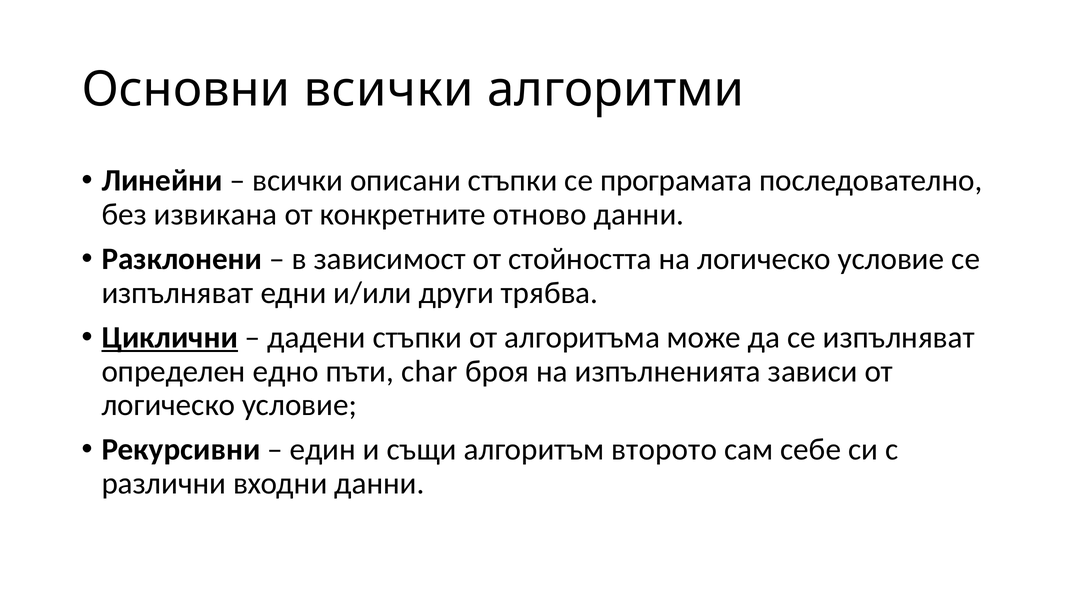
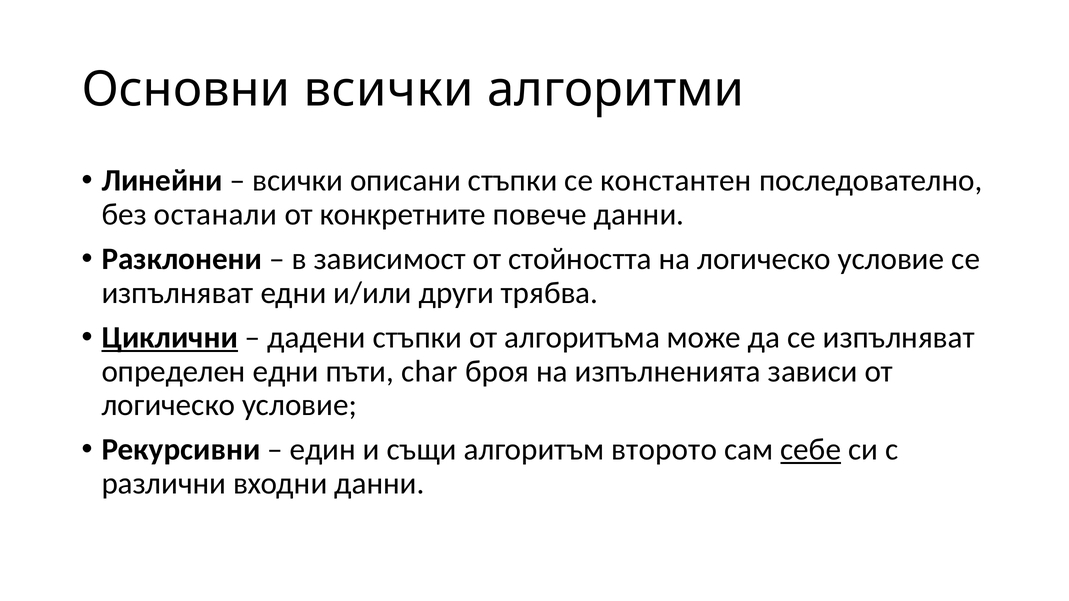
програмата: програмата -> константен
извикана: извикана -> останали
отново: отново -> повече
определен едно: едно -> едни
себе underline: none -> present
